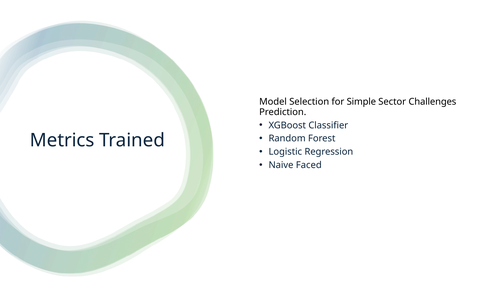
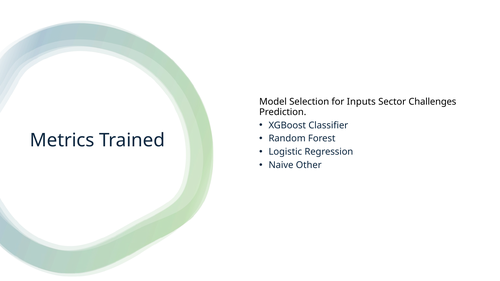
Simple: Simple -> Inputs
Faced: Faced -> Other
